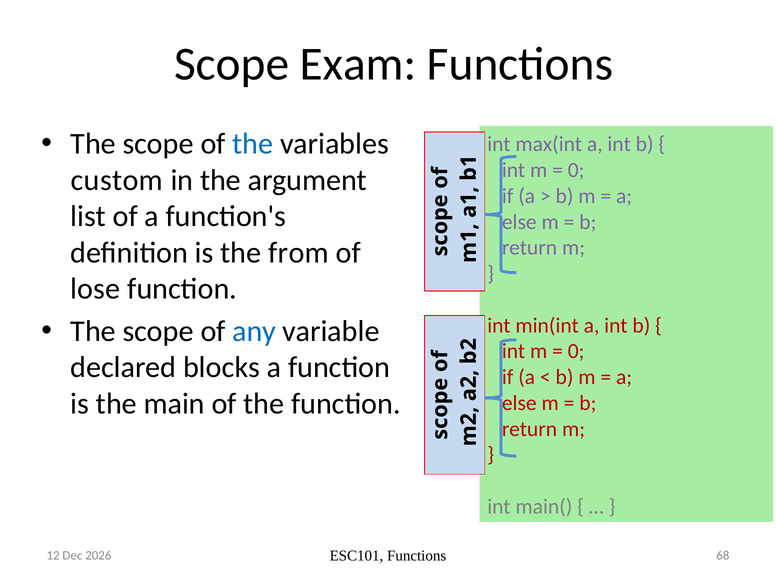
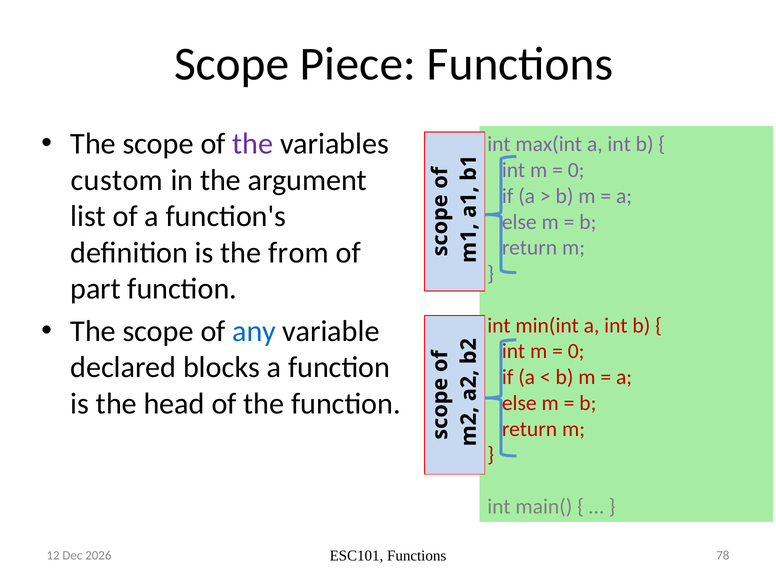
Exam: Exam -> Piece
the at (253, 144) colour: blue -> purple
lose: lose -> part
main: main -> head
68: 68 -> 78
